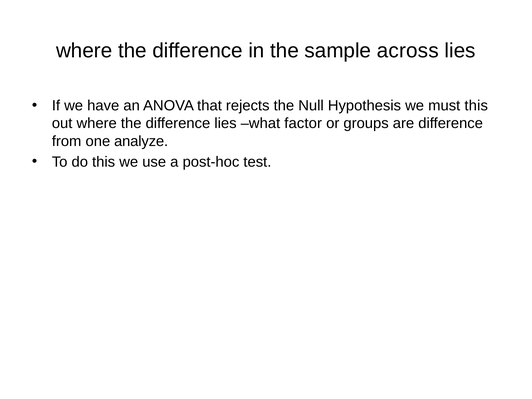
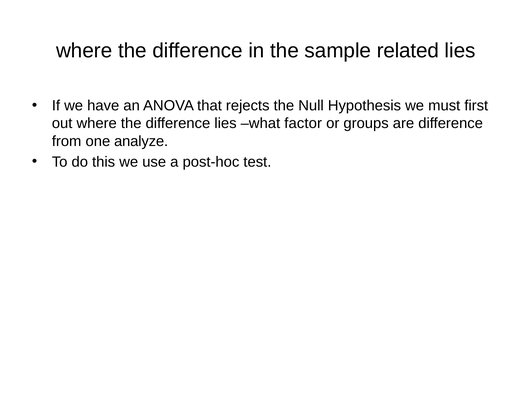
across: across -> related
must this: this -> first
